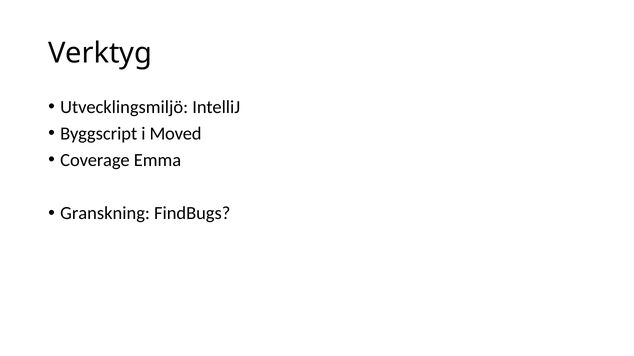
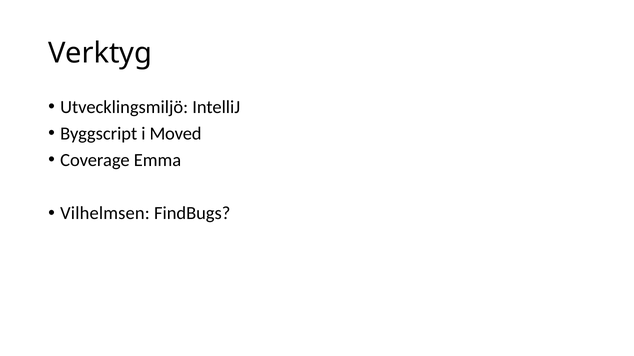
Granskning: Granskning -> Vilhelmsen
